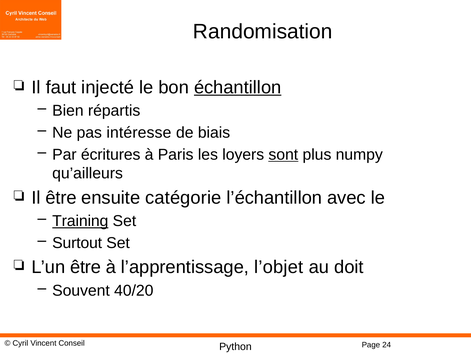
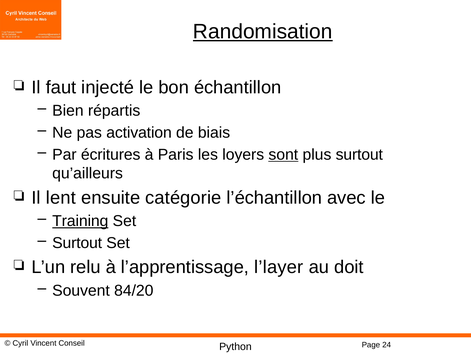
Randomisation underline: none -> present
échantillon underline: present -> none
intéresse: intéresse -> activation
plus numpy: numpy -> surtout
Il être: être -> lent
L’un être: être -> relu
l’objet: l’objet -> l’layer
40/20: 40/20 -> 84/20
